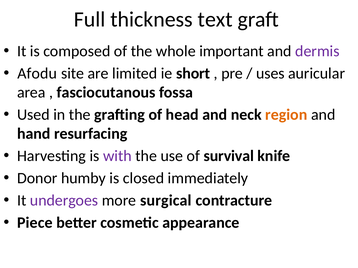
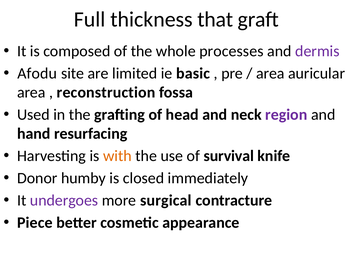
text: text -> that
important: important -> processes
short: short -> basic
uses at (270, 74): uses -> area
fasciocutanous: fasciocutanous -> reconstruction
region colour: orange -> purple
with colour: purple -> orange
